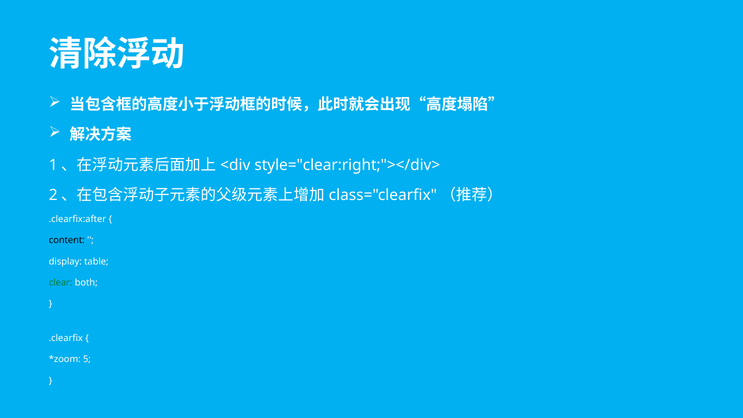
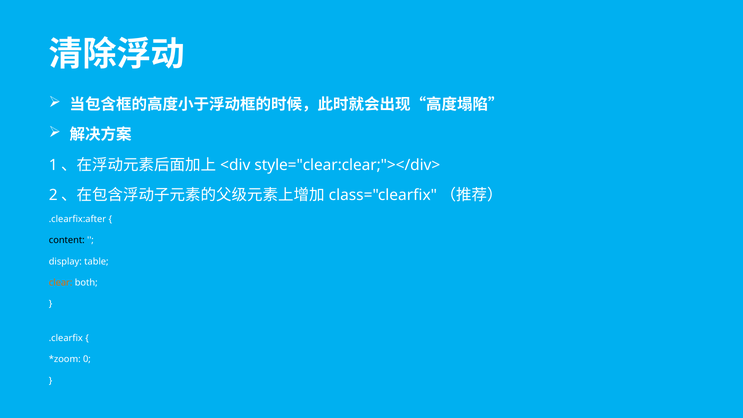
style="clear:right;"></div>: style="clear:right;"></div> -> style="clear:clear;"></div>
clear colour: green -> orange
5: 5 -> 0
